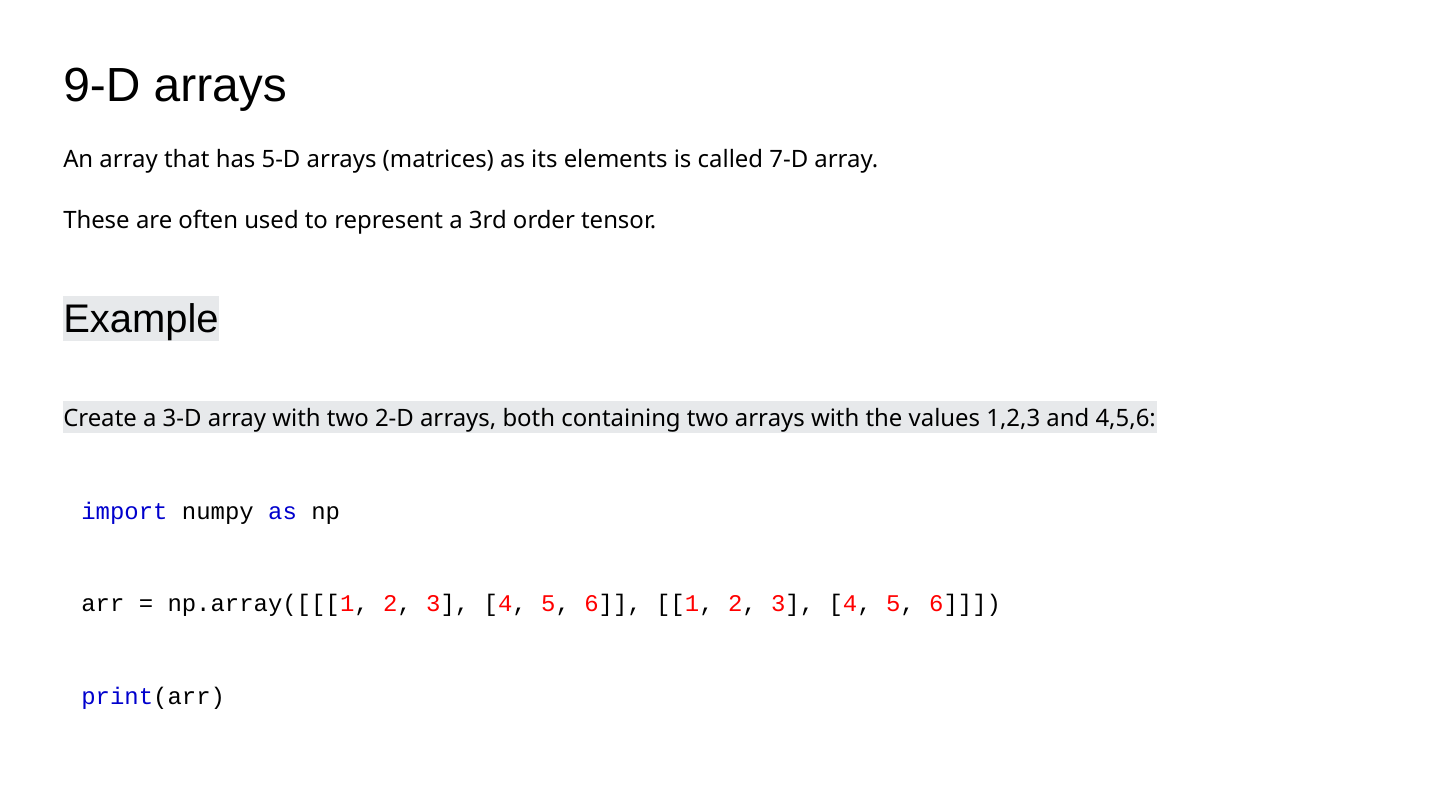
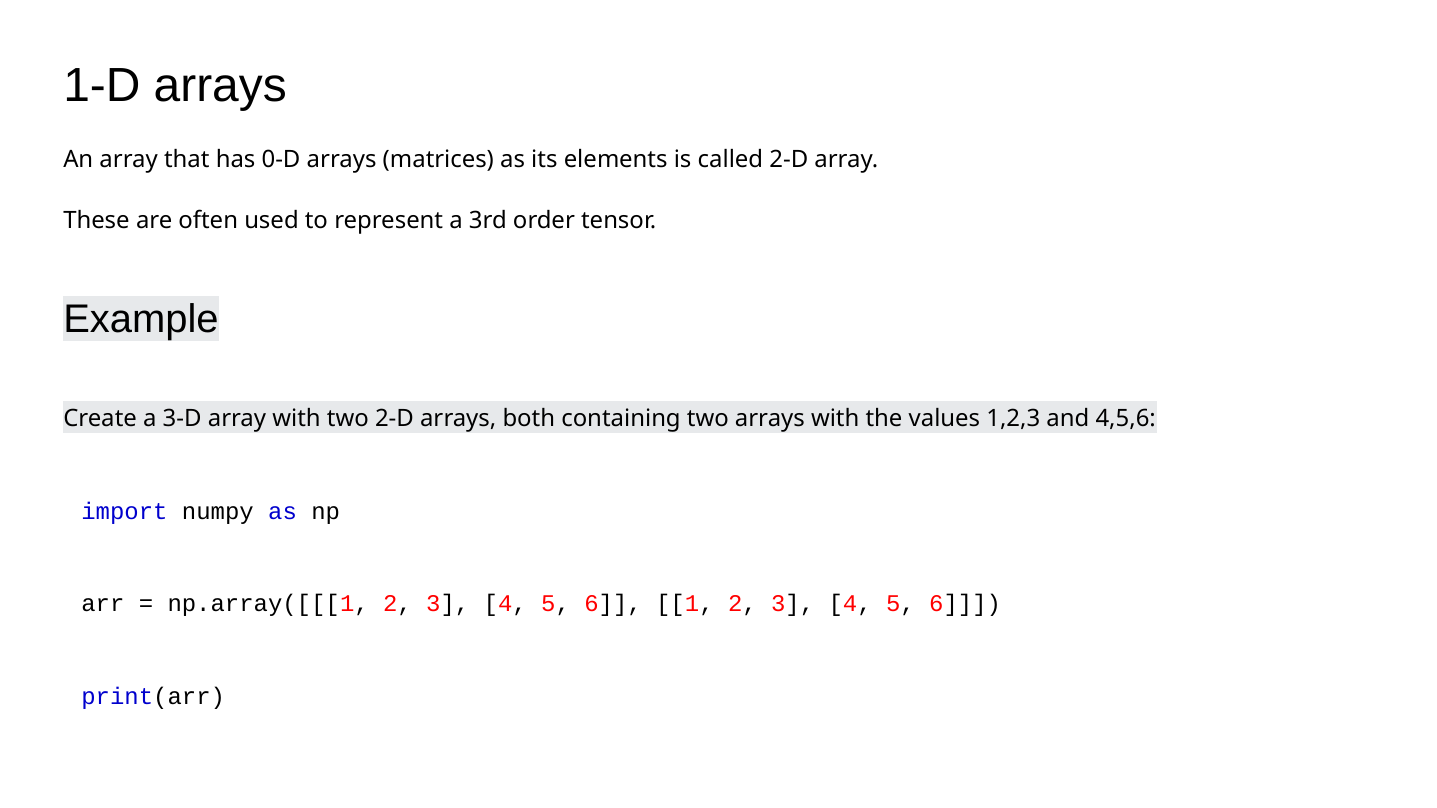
9-D: 9-D -> 1-D
5-D: 5-D -> 0-D
called 7-D: 7-D -> 2-D
